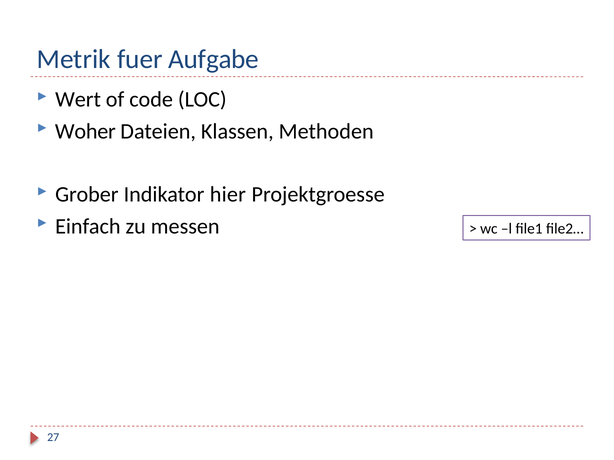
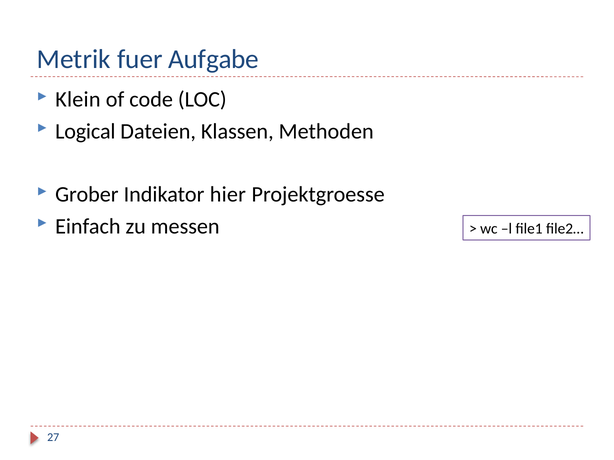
Wert: Wert -> Klein
Woher: Woher -> Logical
